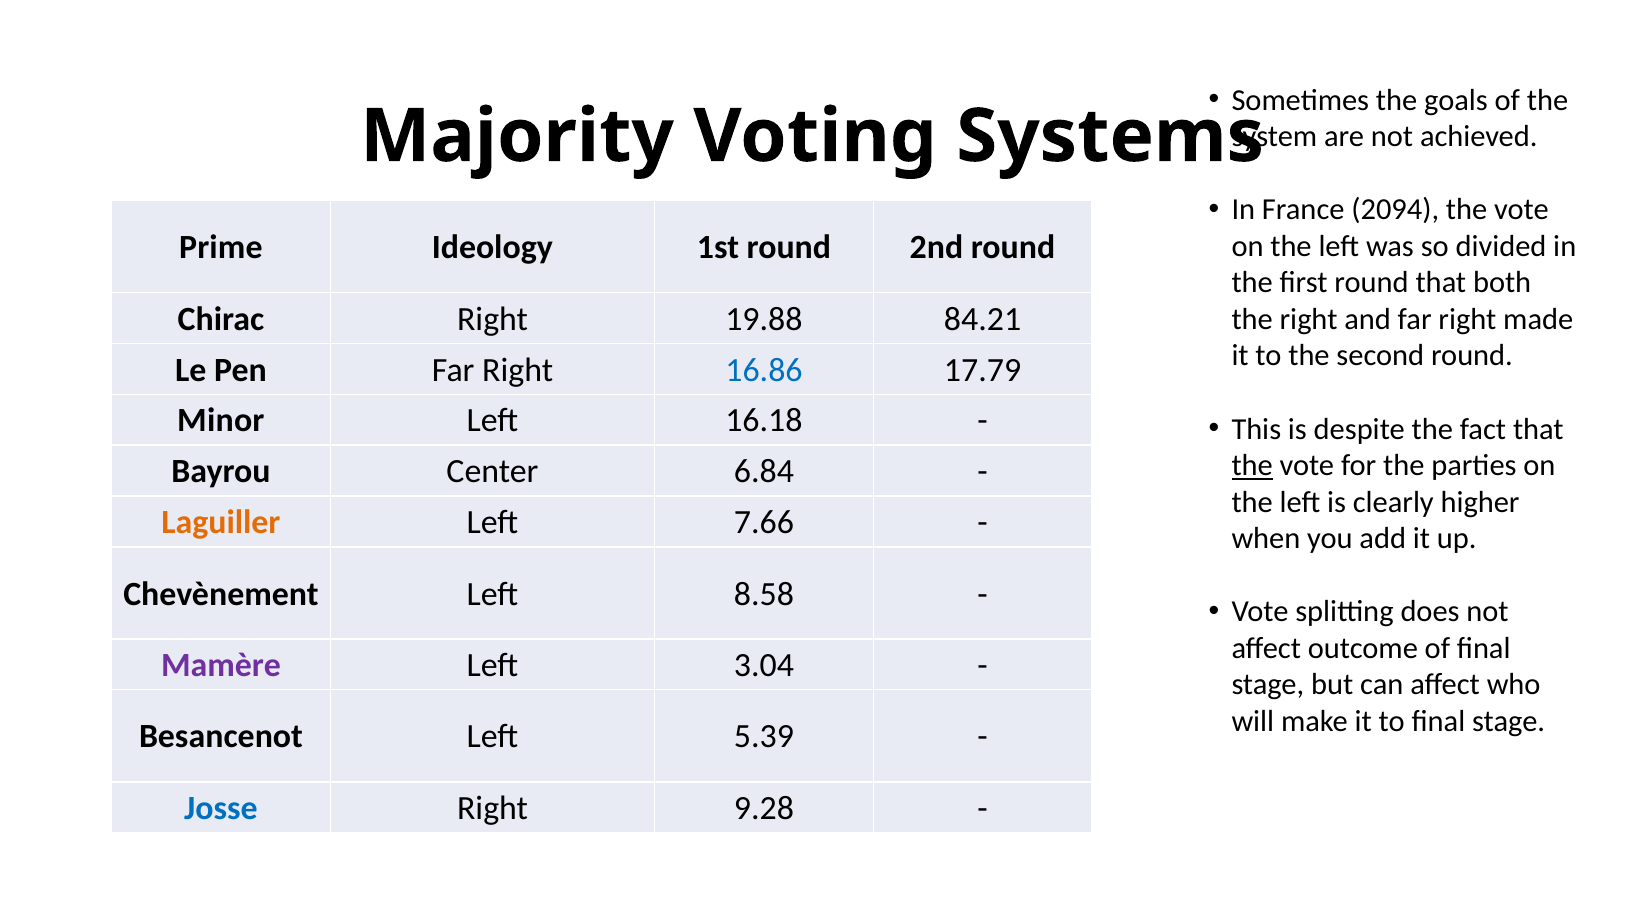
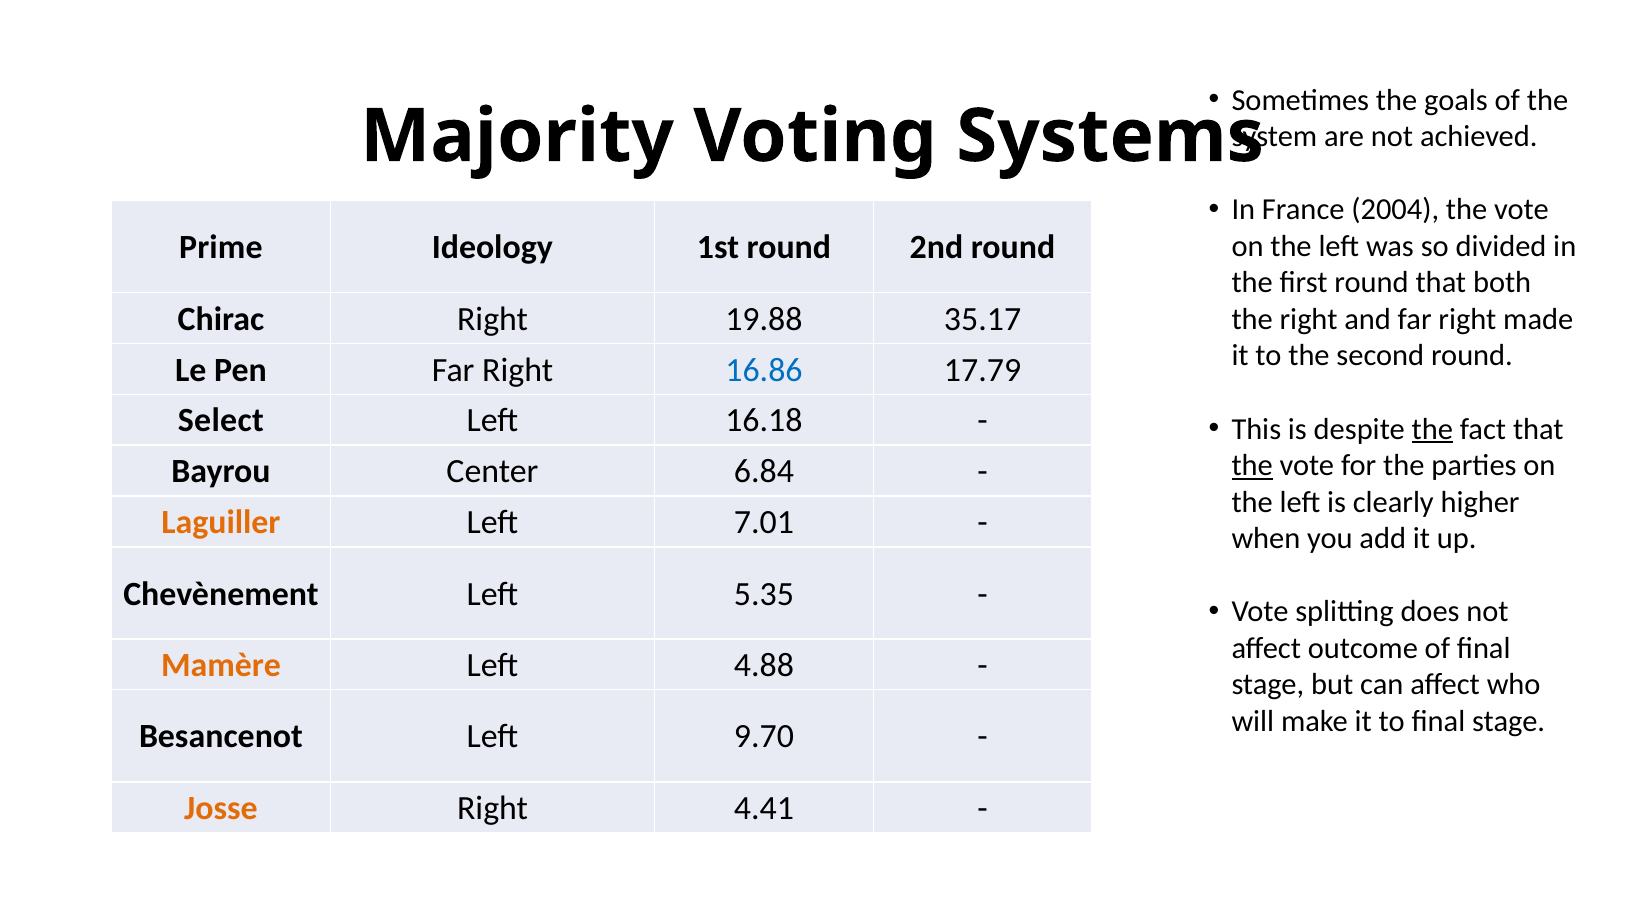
2094: 2094 -> 2004
84.21: 84.21 -> 35.17
Minor: Minor -> Select
the at (1432, 429) underline: none -> present
7.66: 7.66 -> 7.01
8.58: 8.58 -> 5.35
Mamère colour: purple -> orange
3.04: 3.04 -> 4.88
5.39: 5.39 -> 9.70
Josse colour: blue -> orange
9.28: 9.28 -> 4.41
